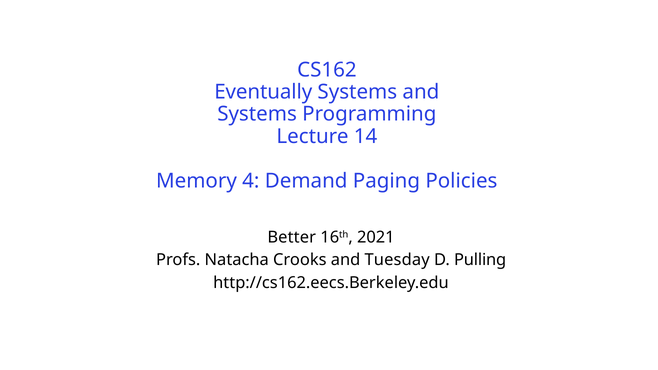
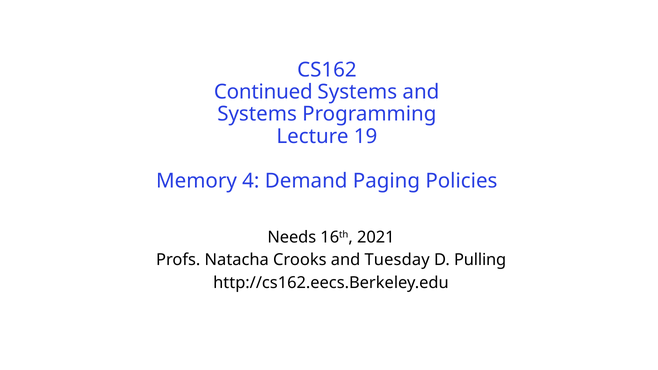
Eventually: Eventually -> Continued
14: 14 -> 19
Better: Better -> Needs
